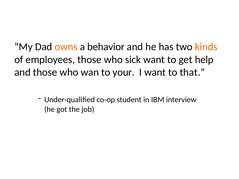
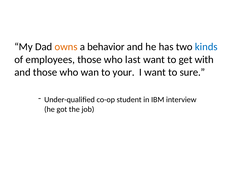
kinds colour: orange -> blue
sick: sick -> last
help: help -> with
that: that -> sure
